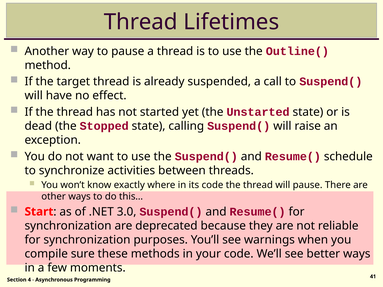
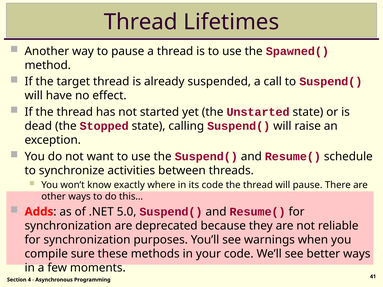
Outline(: Outline( -> Spawned(
Start: Start -> Adds
3.0: 3.0 -> 5.0
